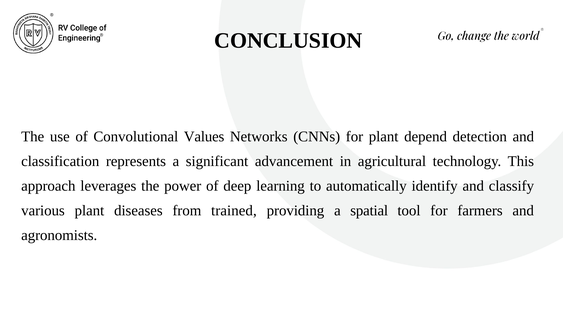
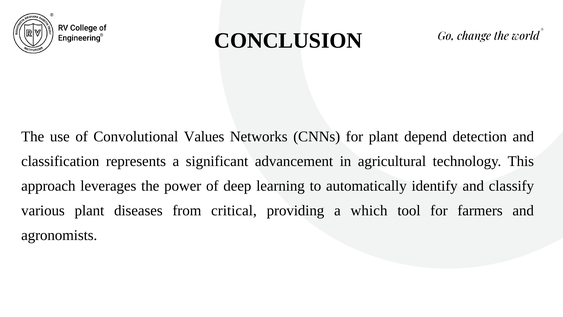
trained: trained -> critical
spatial: spatial -> which
